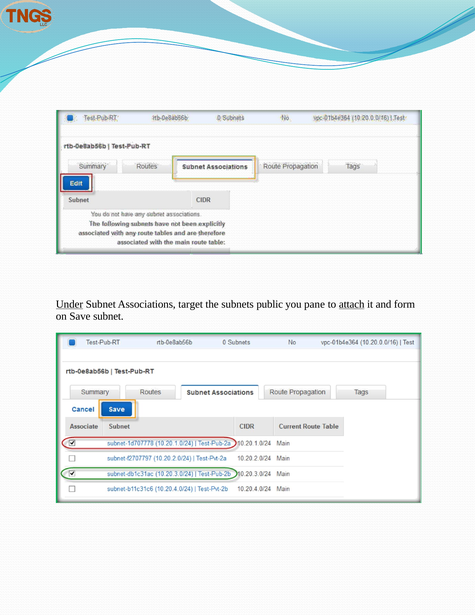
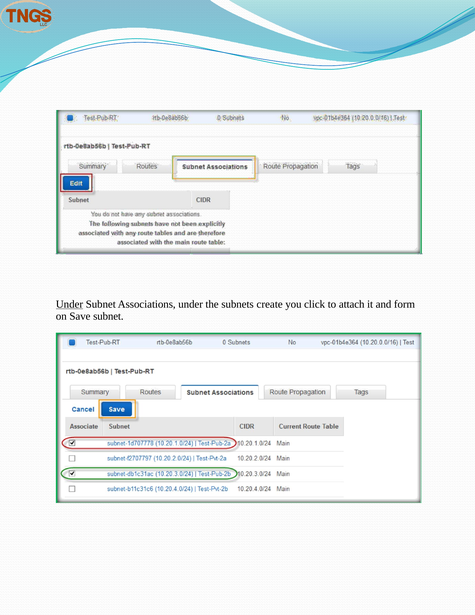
Associations target: target -> under
public: public -> create
pane: pane -> click
attach underline: present -> none
